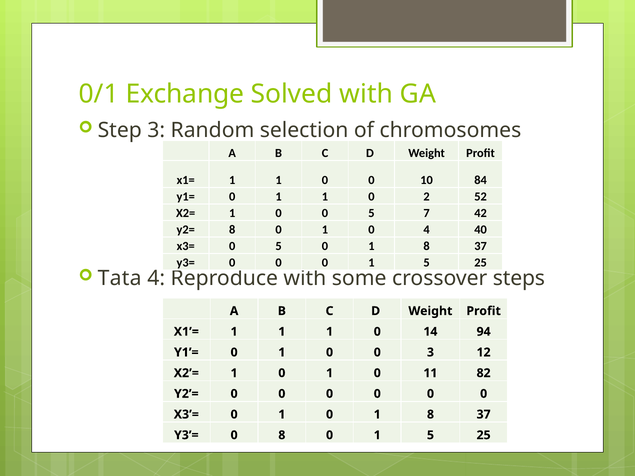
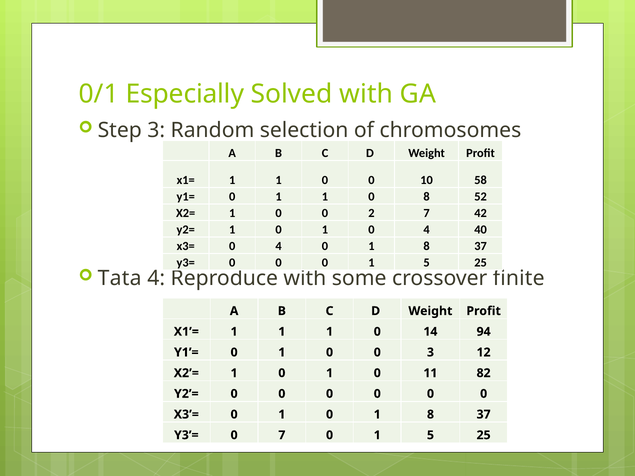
Exchange: Exchange -> Especially
84: 84 -> 58
0 2: 2 -> 8
0 0 5: 5 -> 2
y2= 8: 8 -> 1
x3= 0 5: 5 -> 4
steps: steps -> finite
0 8: 8 -> 7
